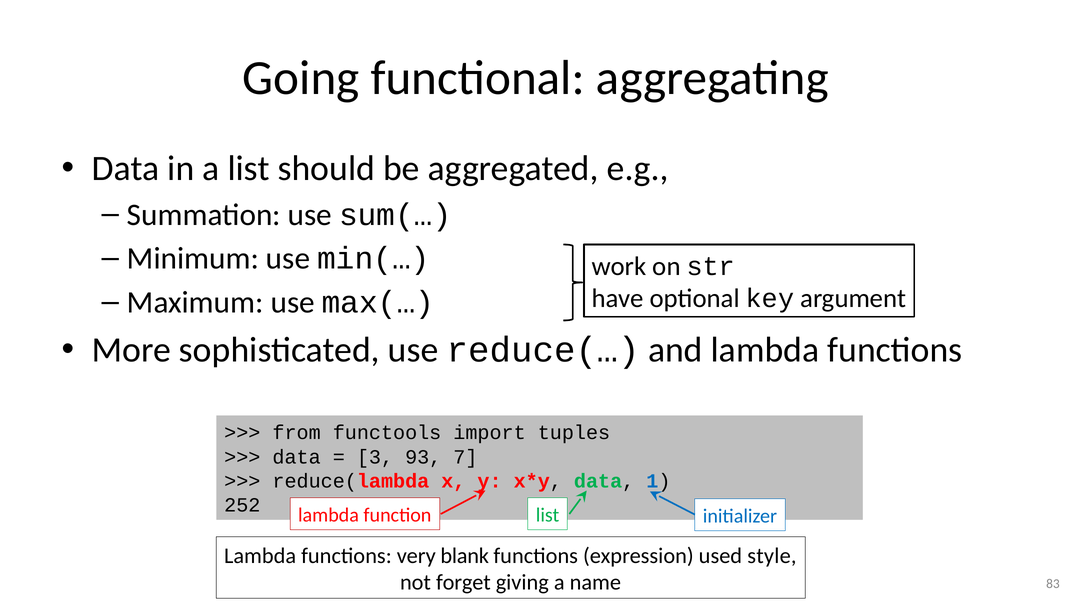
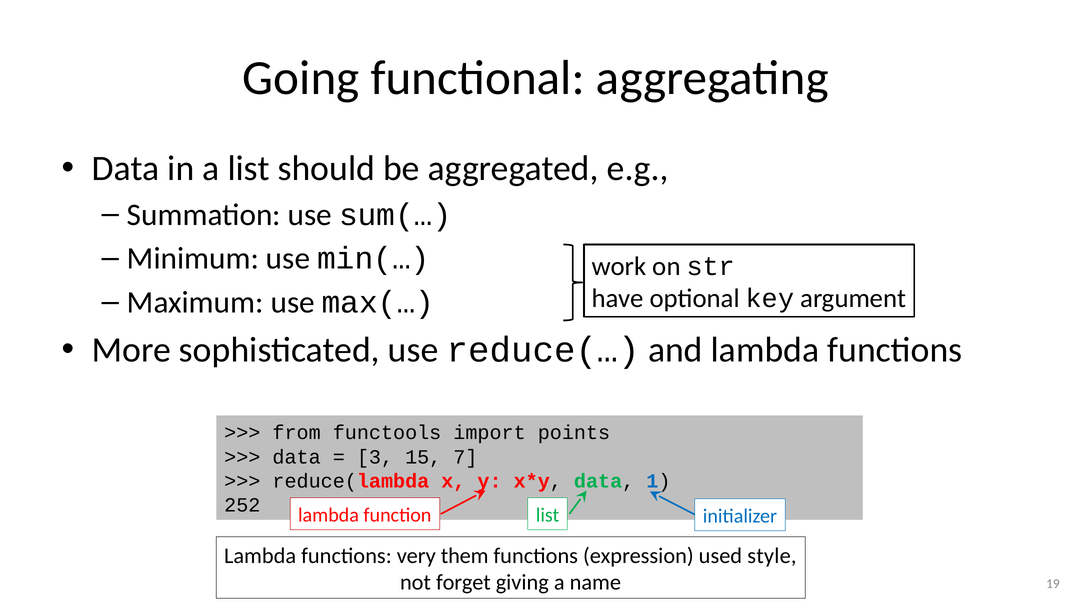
tuples: tuples -> points
93: 93 -> 15
blank: blank -> them
83: 83 -> 19
